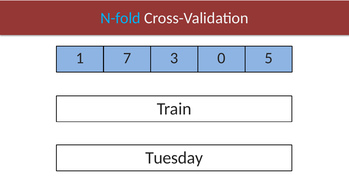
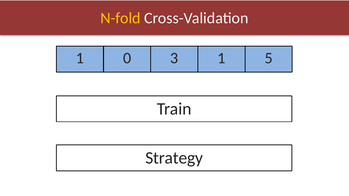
N-fold colour: light blue -> yellow
7: 7 -> 0
0 at (221, 58): 0 -> 1
Tuesday: Tuesday -> Strategy
